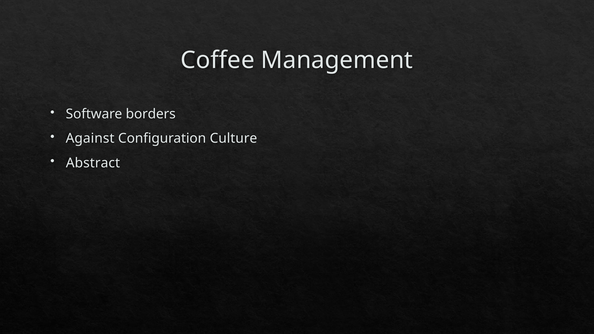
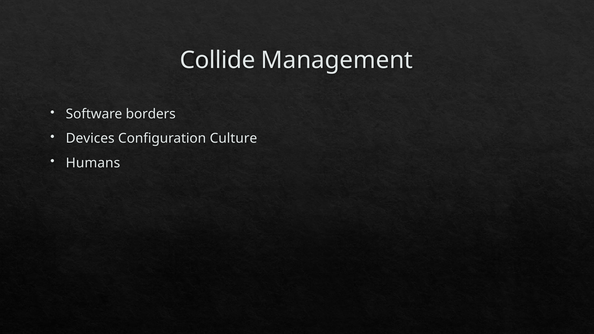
Coffee: Coffee -> Collide
Against: Against -> Devices
Abstract: Abstract -> Humans
